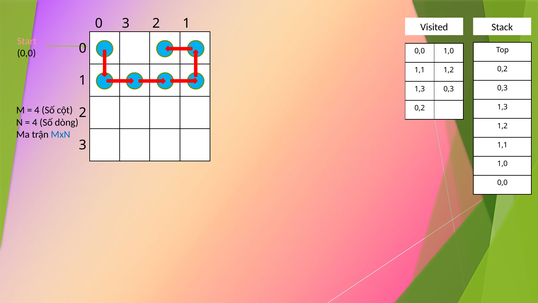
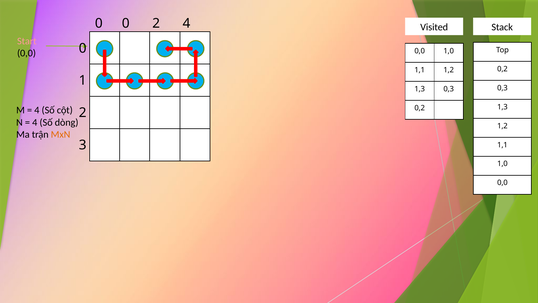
0 3: 3 -> 0
2 1: 1 -> 4
MxN colour: blue -> orange
